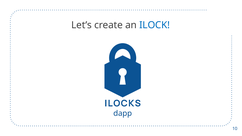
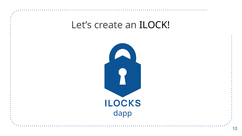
ILOCK colour: blue -> black
